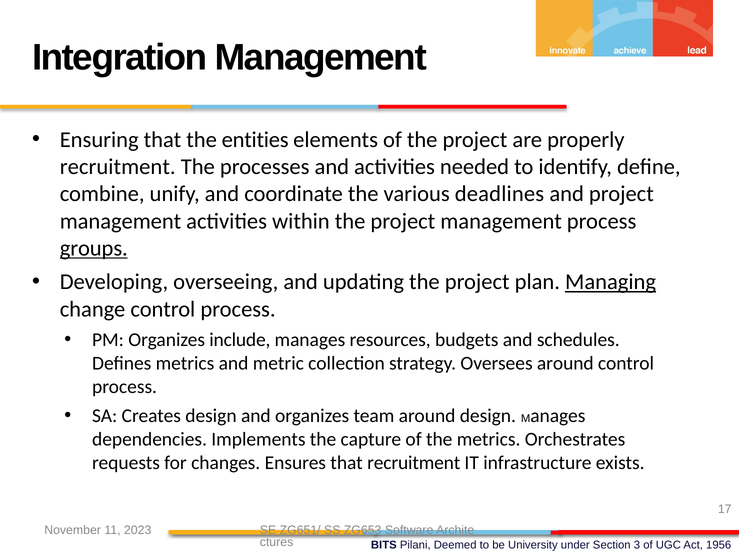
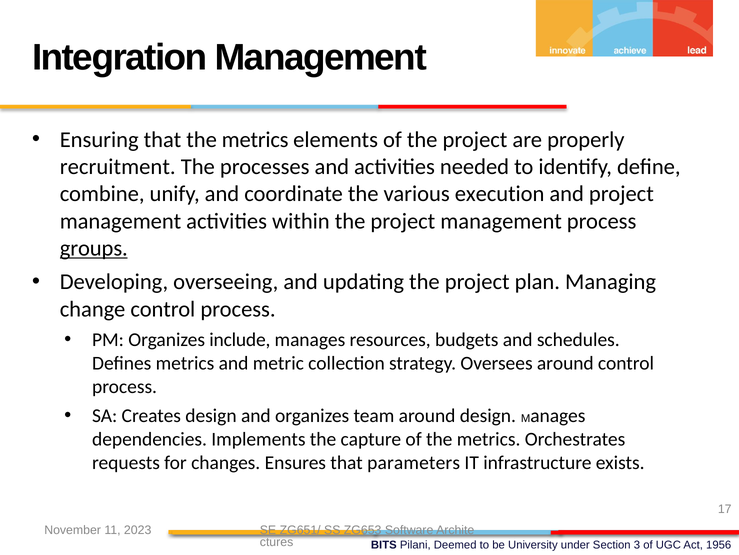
that the entities: entities -> metrics
deadlines: deadlines -> execution
Managing underline: present -> none
that recruitment: recruitment -> parameters
